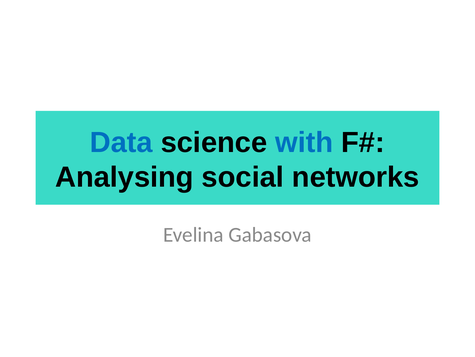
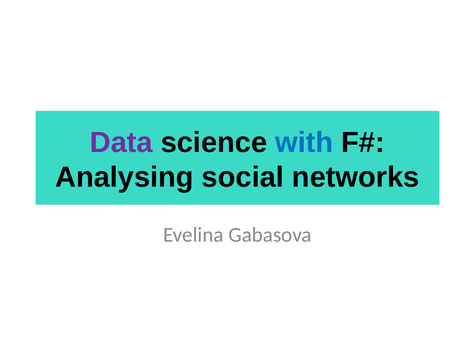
Data colour: blue -> purple
